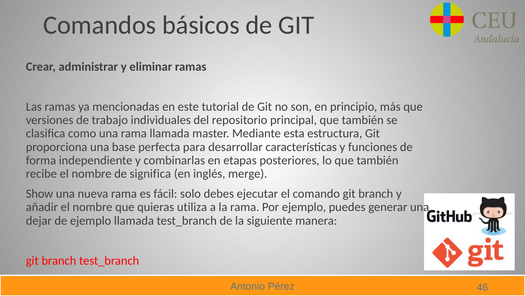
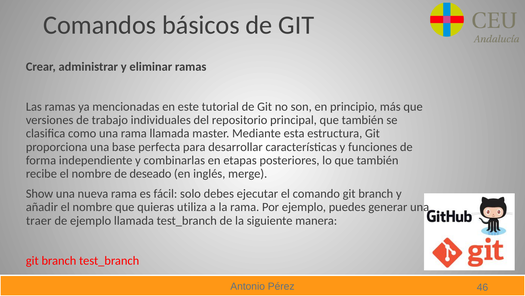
significa: significa -> deseado
dejar: dejar -> traer
